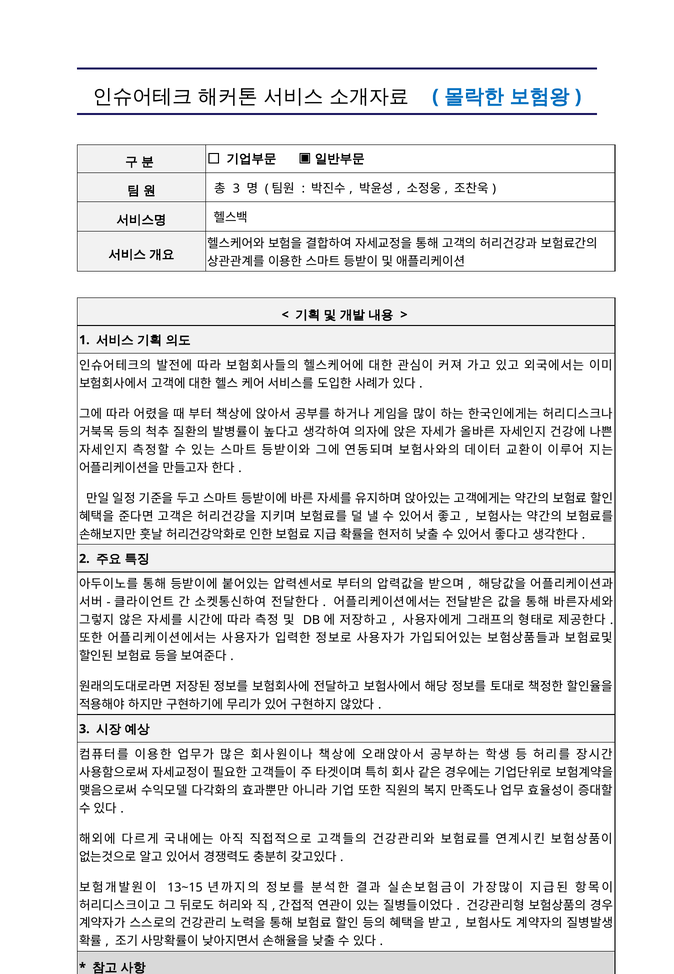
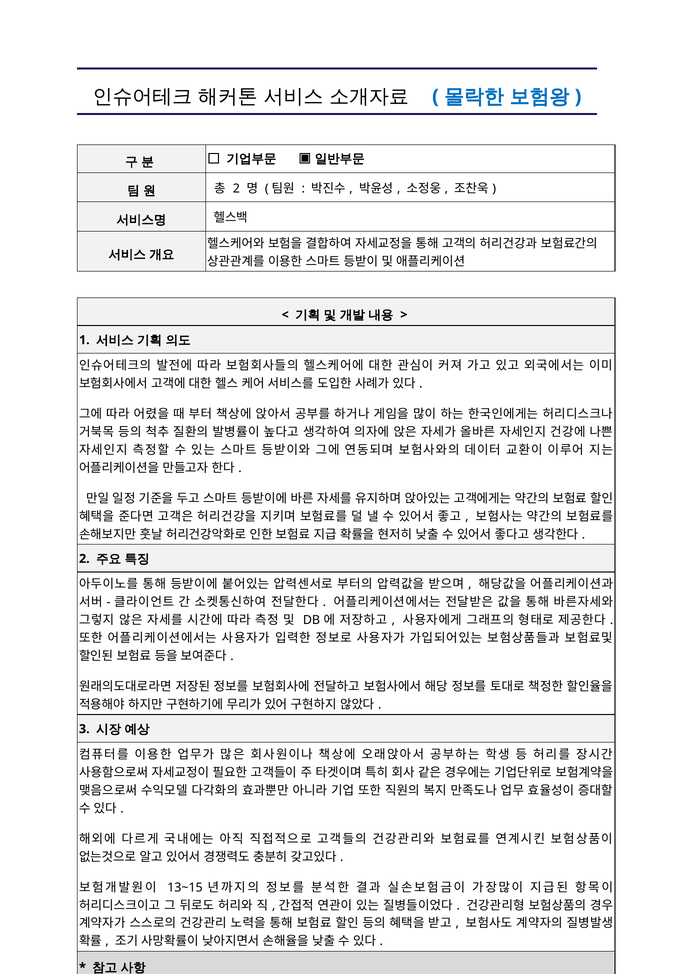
3 at (236, 188): 3 -> 2
